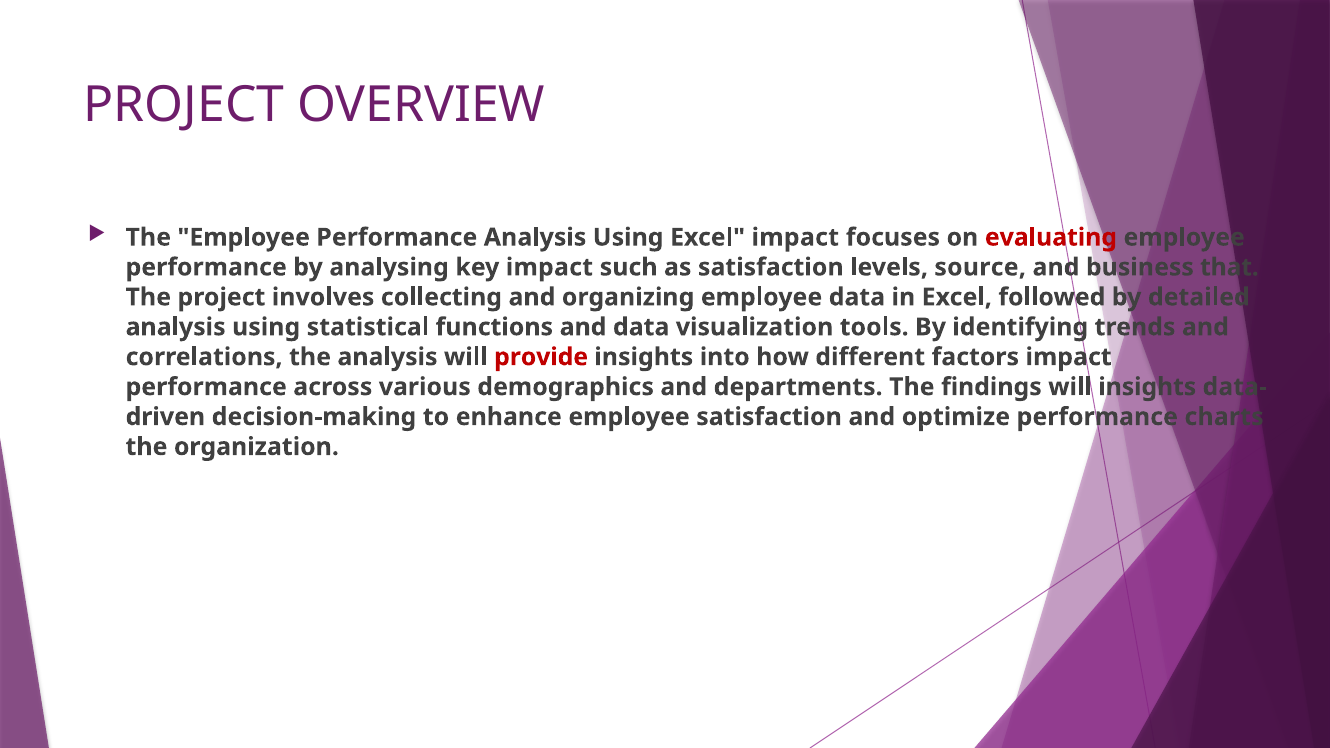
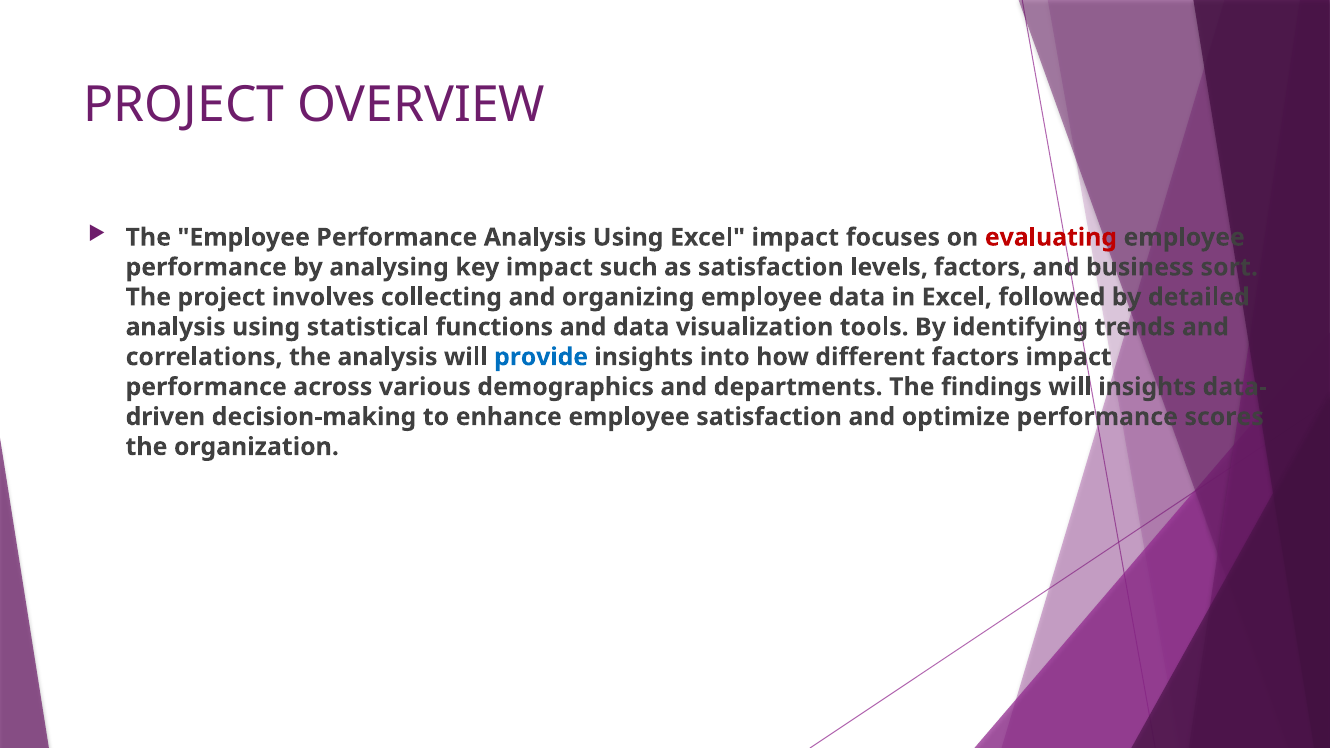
levels source: source -> factors
that: that -> sort
provide colour: red -> blue
charts: charts -> scores
